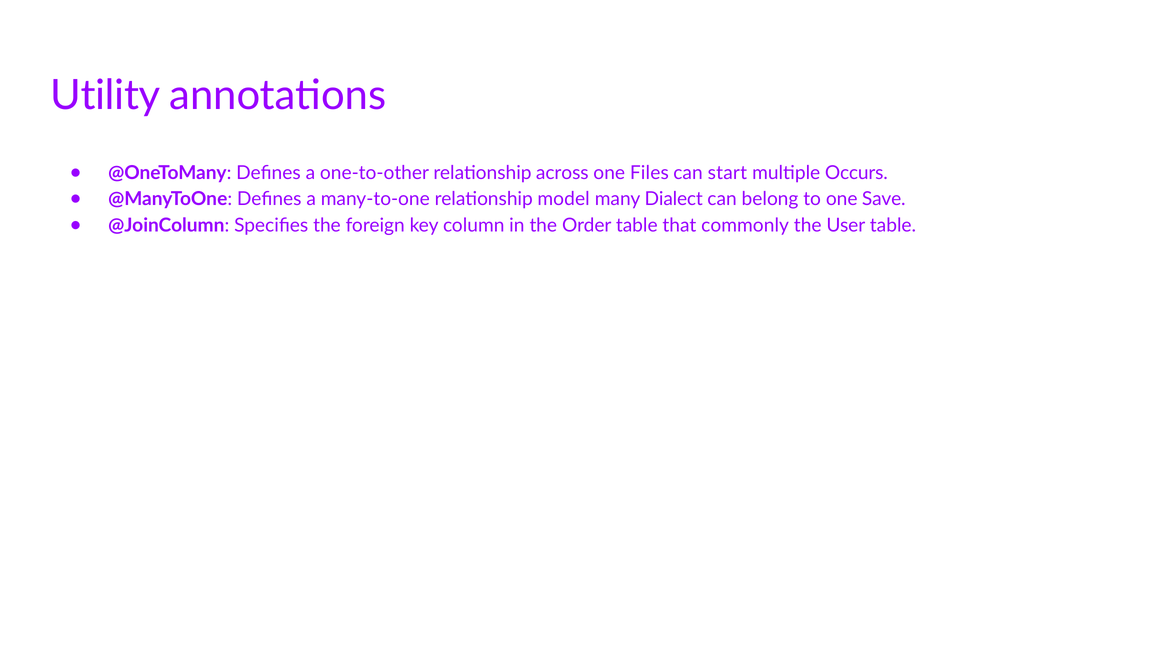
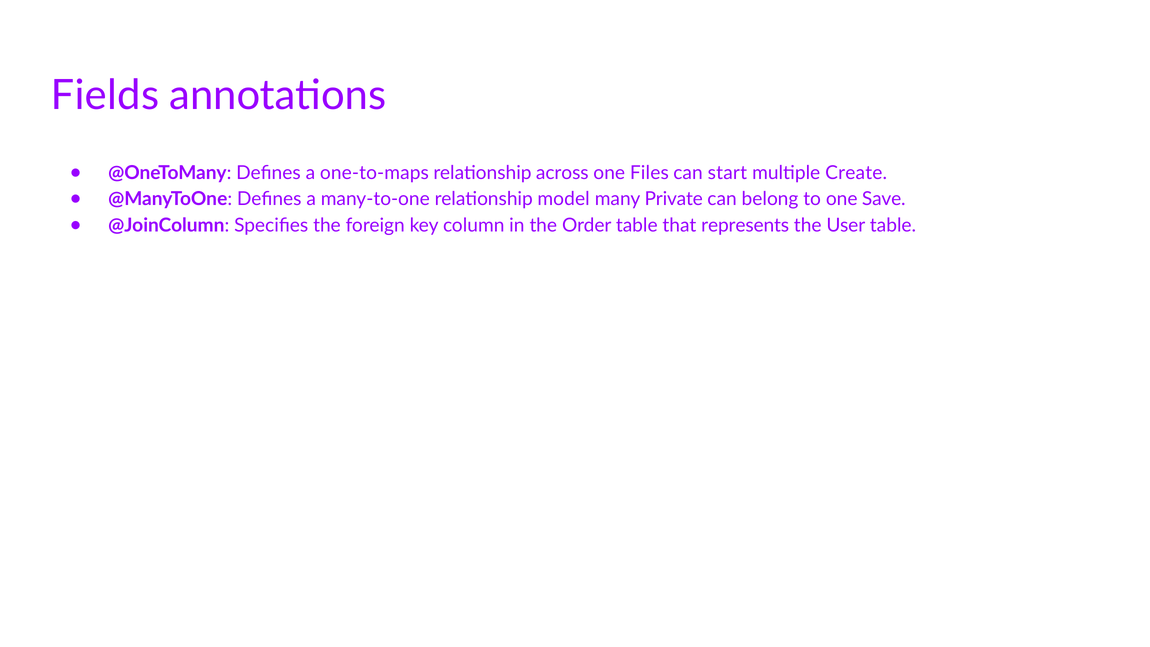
Utility: Utility -> Fields
one-to-other: one-to-other -> one-to-maps
Occurs: Occurs -> Create
Dialect: Dialect -> Private
commonly: commonly -> represents
